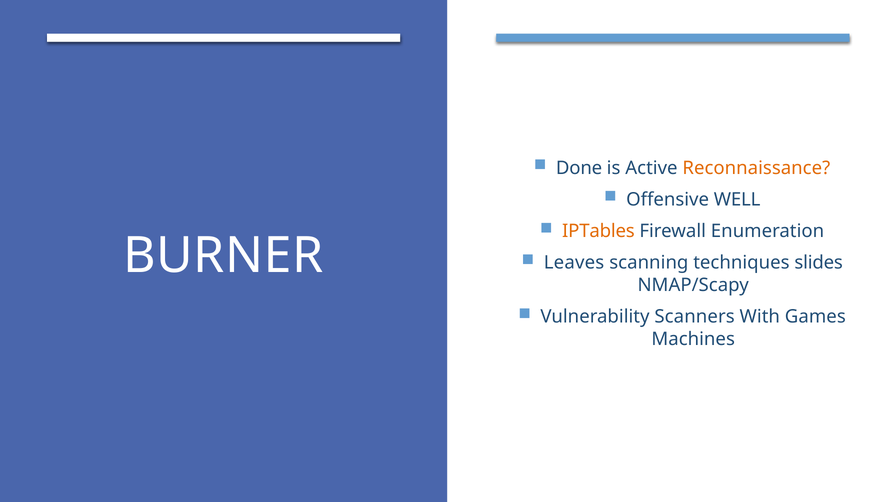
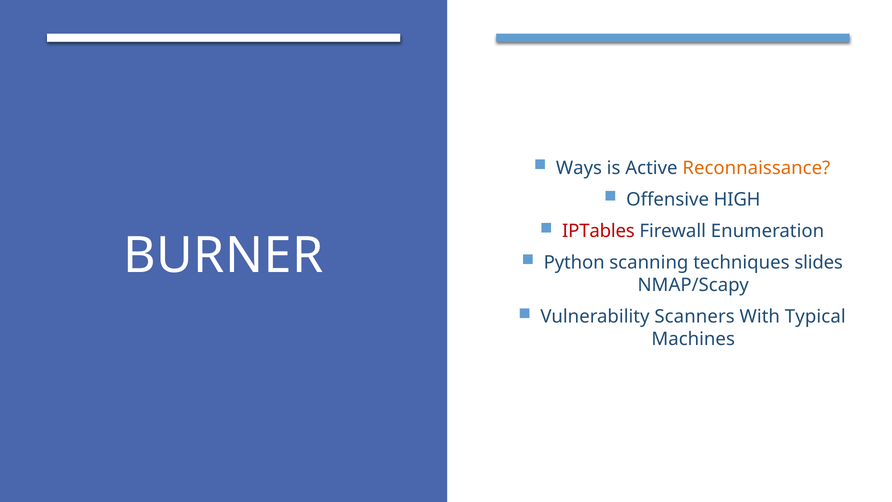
Done: Done -> Ways
WELL: WELL -> HIGH
IPTables colour: orange -> red
Leaves: Leaves -> Python
Games: Games -> Typical
